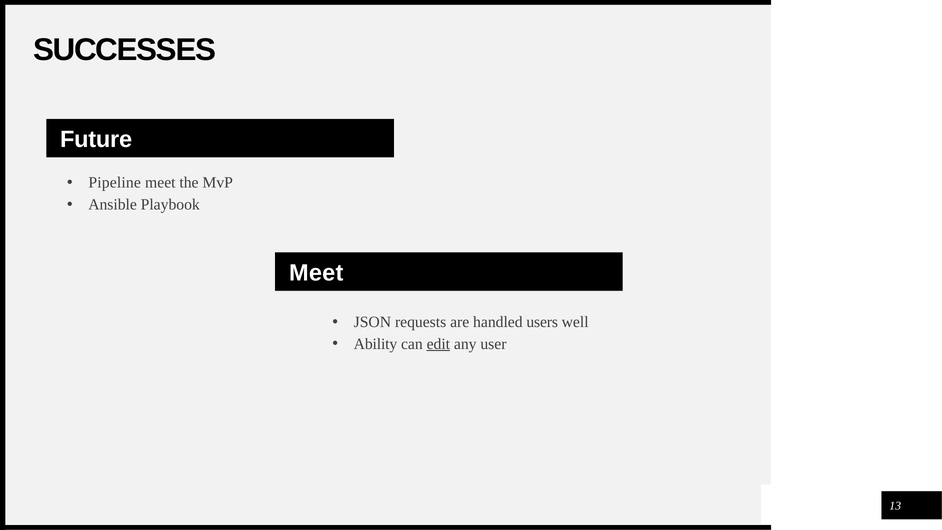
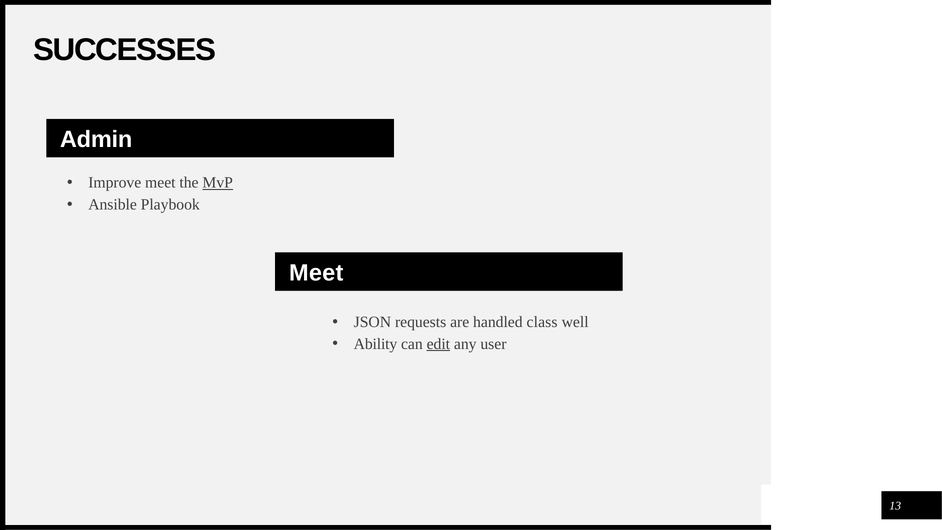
Future: Future -> Admin
Pipeline: Pipeline -> Improve
MvP underline: none -> present
users: users -> class
